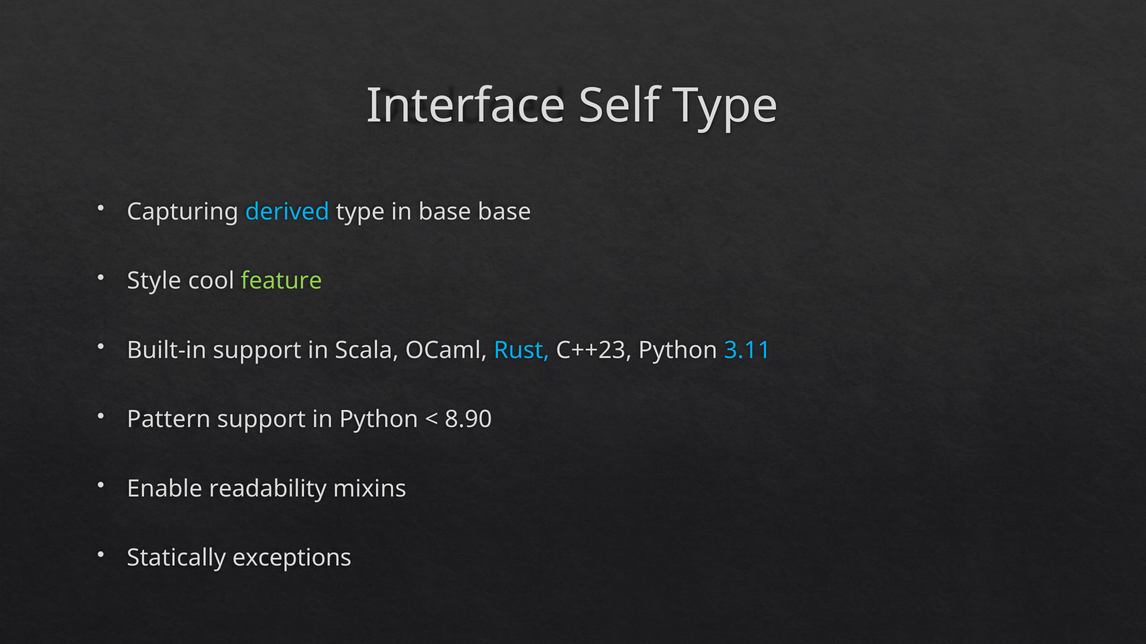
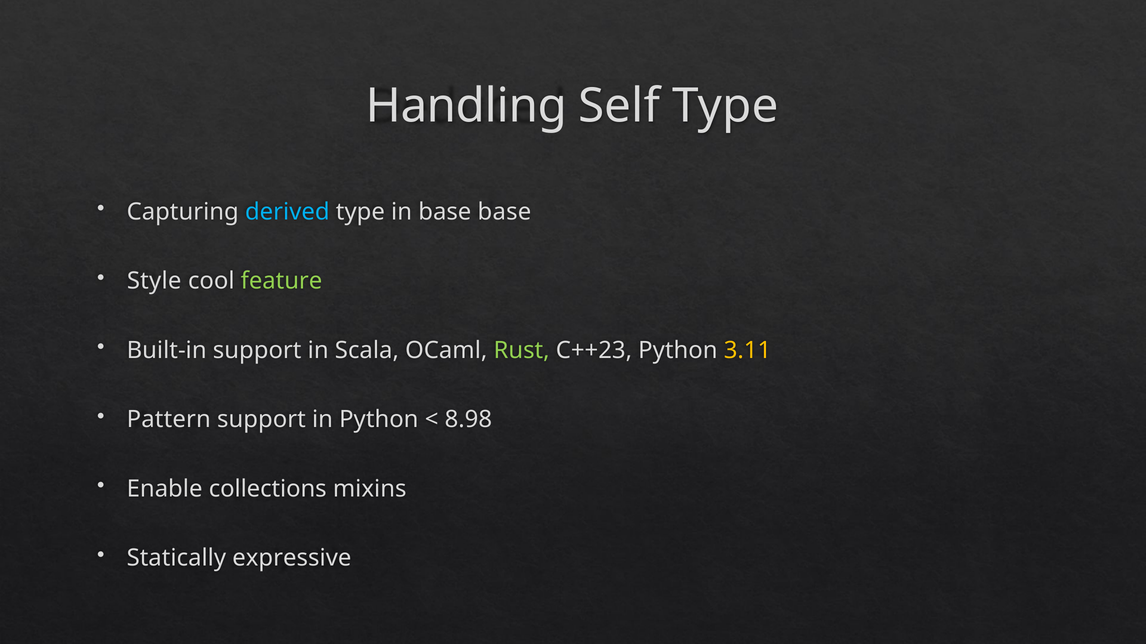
Interface: Interface -> Handling
Rust colour: light blue -> light green
3.11 colour: light blue -> yellow
8.90: 8.90 -> 8.98
readability: readability -> collections
exceptions: exceptions -> expressive
